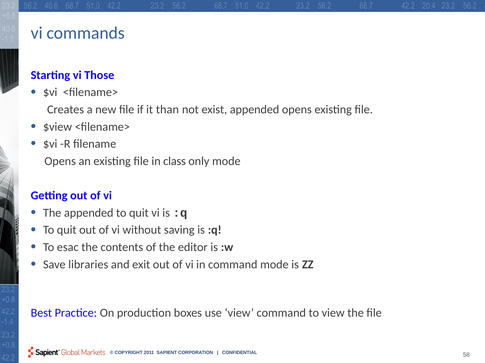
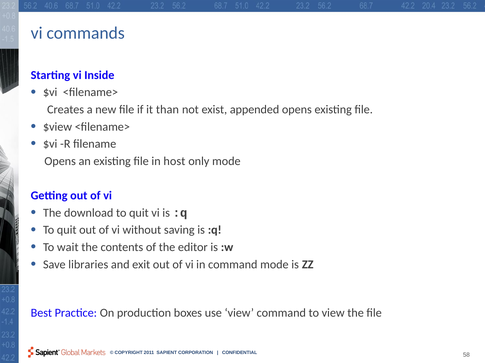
Those: Those -> Inside
class: class -> host
The appended: appended -> download
esac: esac -> wait
